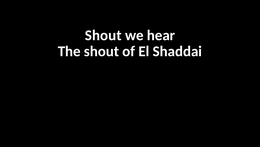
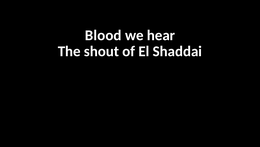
Shout at (103, 35): Shout -> Blood
